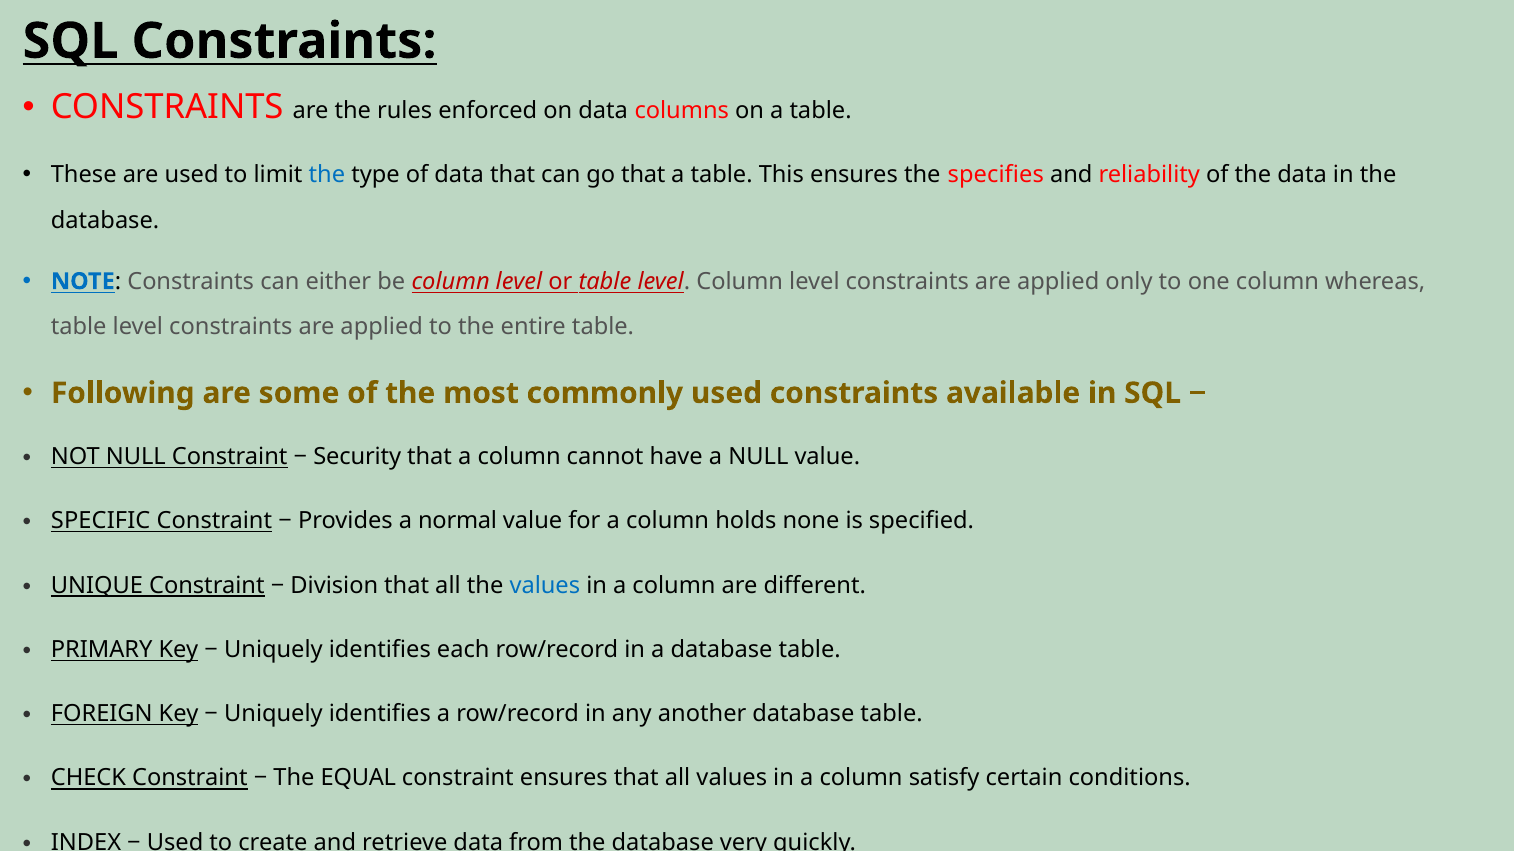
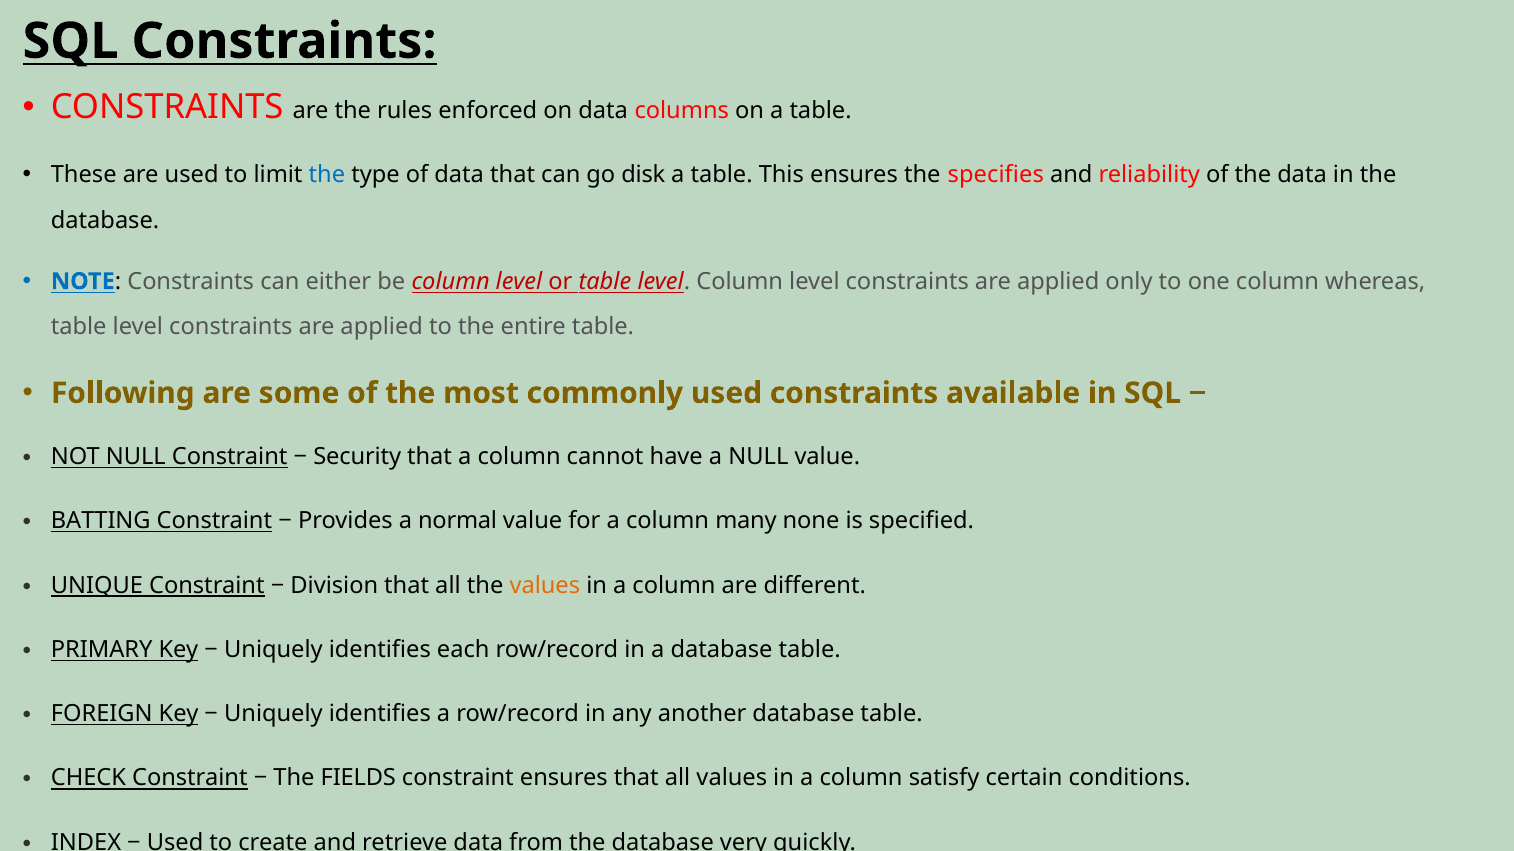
go that: that -> disk
SPECIFIC: SPECIFIC -> BATTING
holds: holds -> many
values at (545, 586) colour: blue -> orange
EQUAL: EQUAL -> FIELDS
